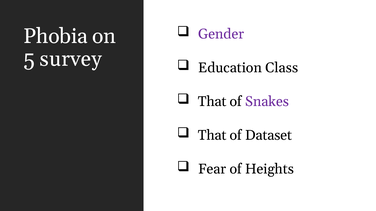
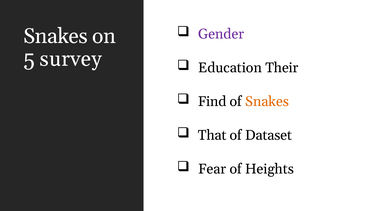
Phobia at (56, 36): Phobia -> Snakes
Class: Class -> Their
That at (212, 102): That -> Find
Snakes at (267, 102) colour: purple -> orange
